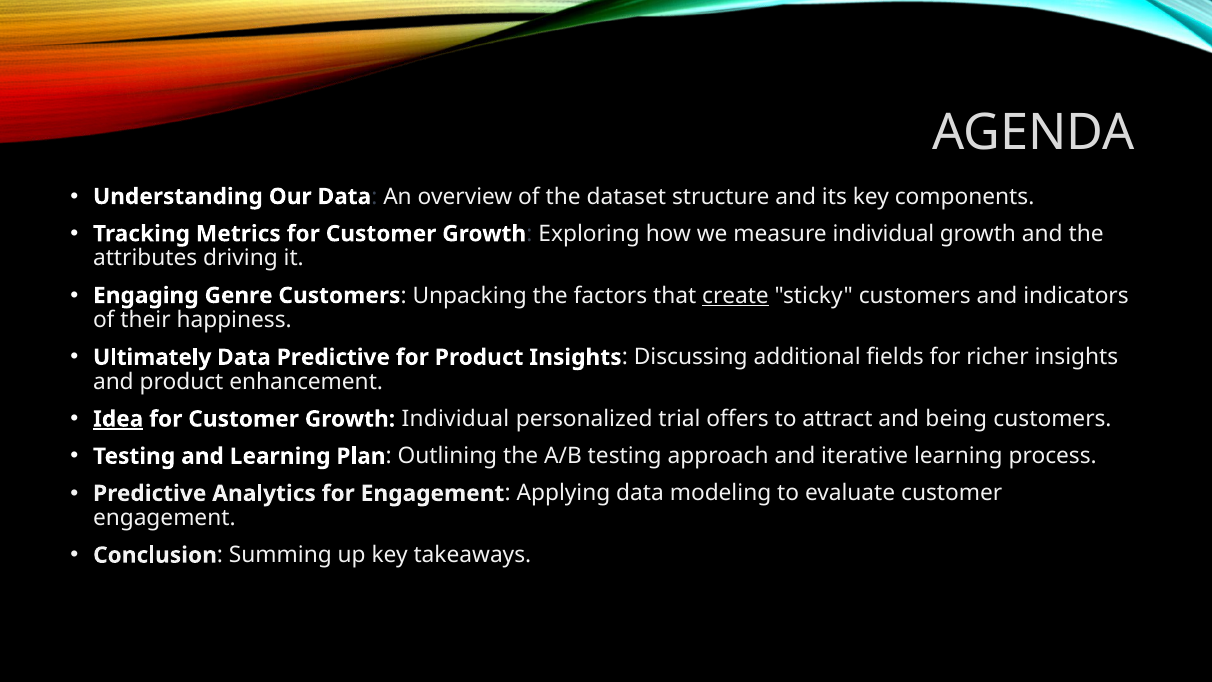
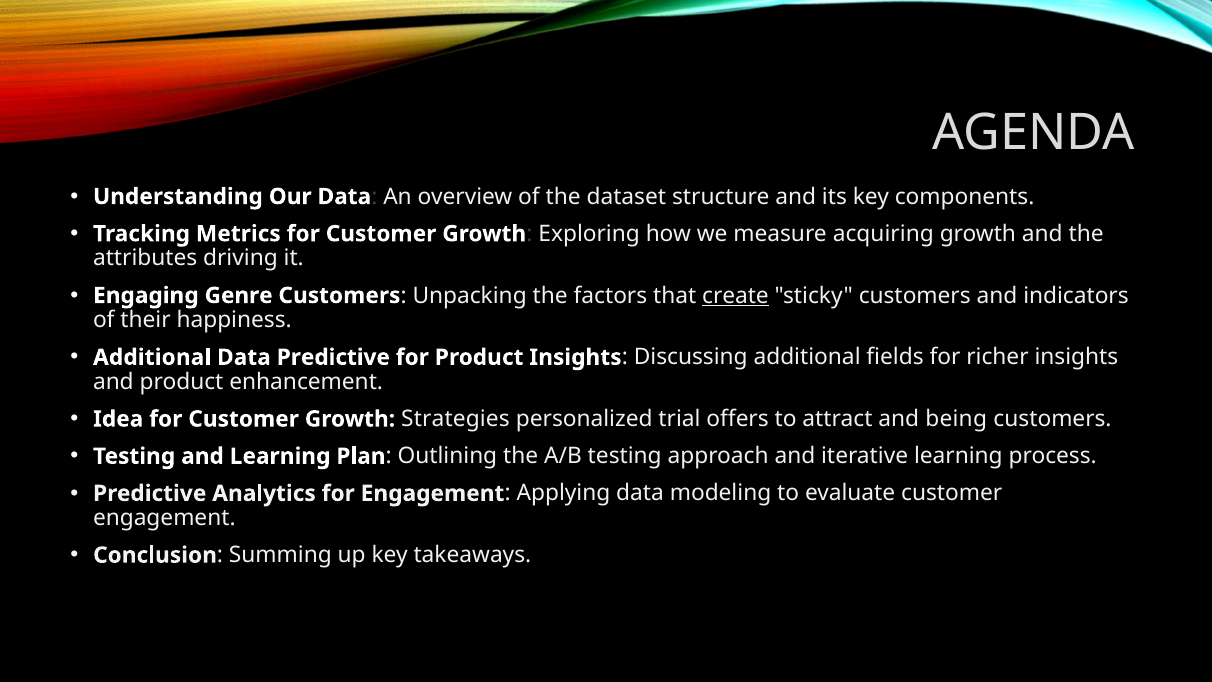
measure individual: individual -> acquiring
Ultimately at (152, 357): Ultimately -> Additional
Idea underline: present -> none
Growth Individual: Individual -> Strategies
